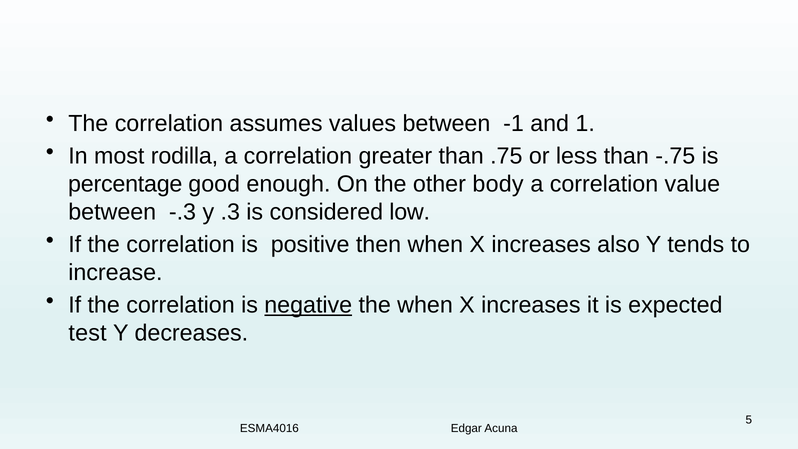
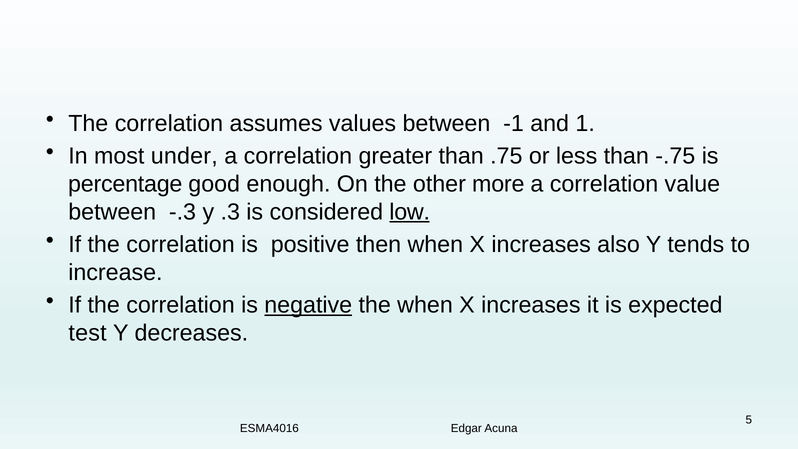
rodilla: rodilla -> under
body: body -> more
low underline: none -> present
